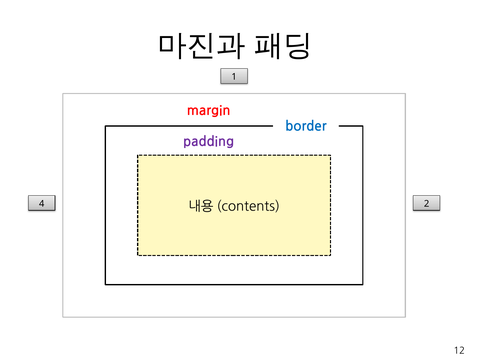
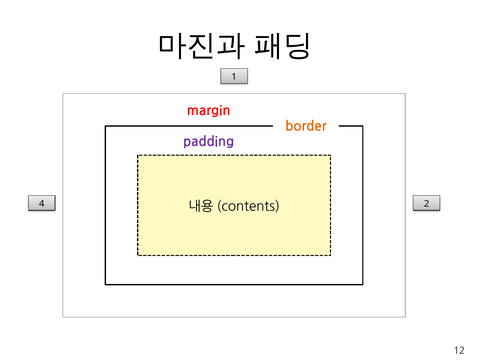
border colour: blue -> orange
